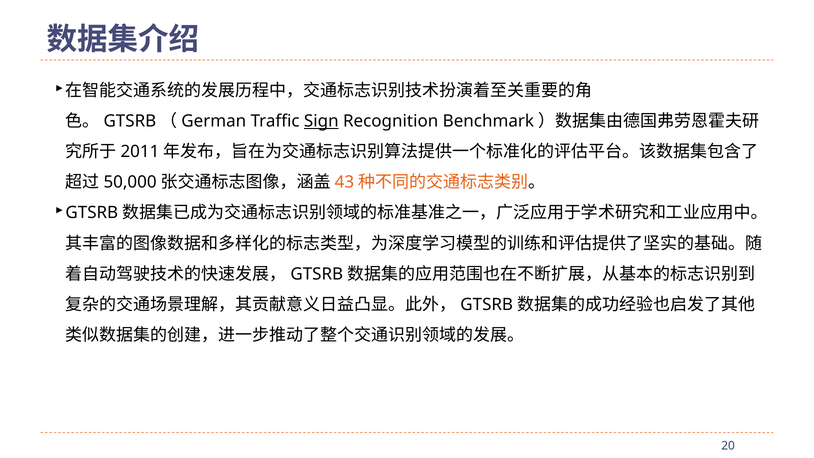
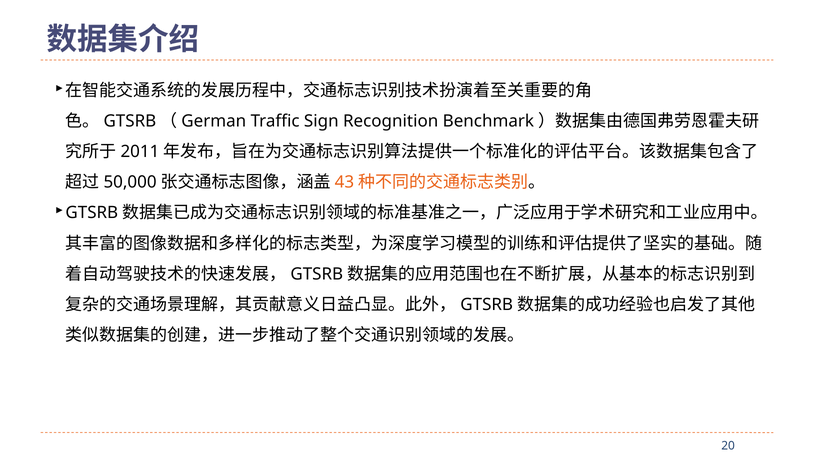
Sign underline: present -> none
